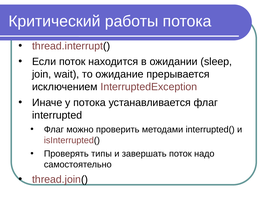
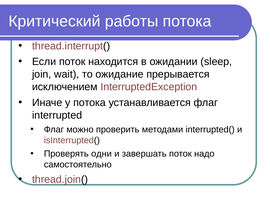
типы: типы -> одни
